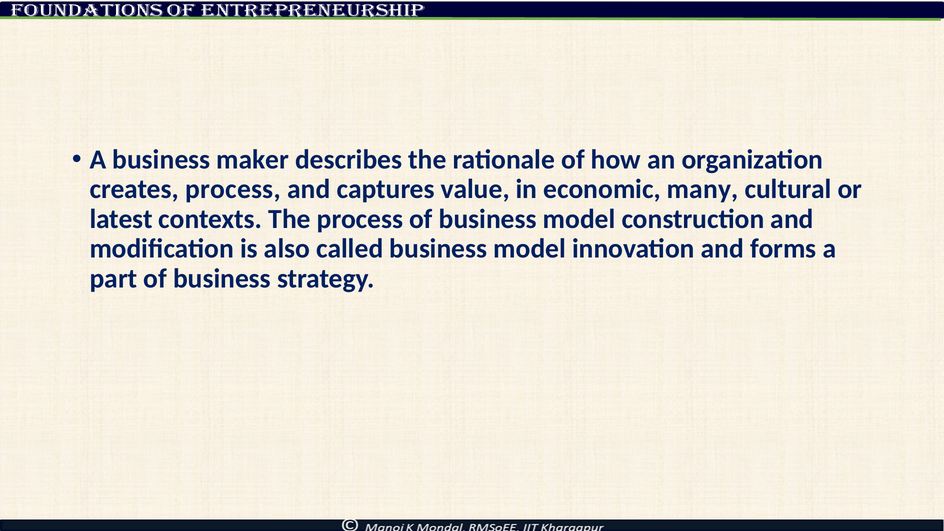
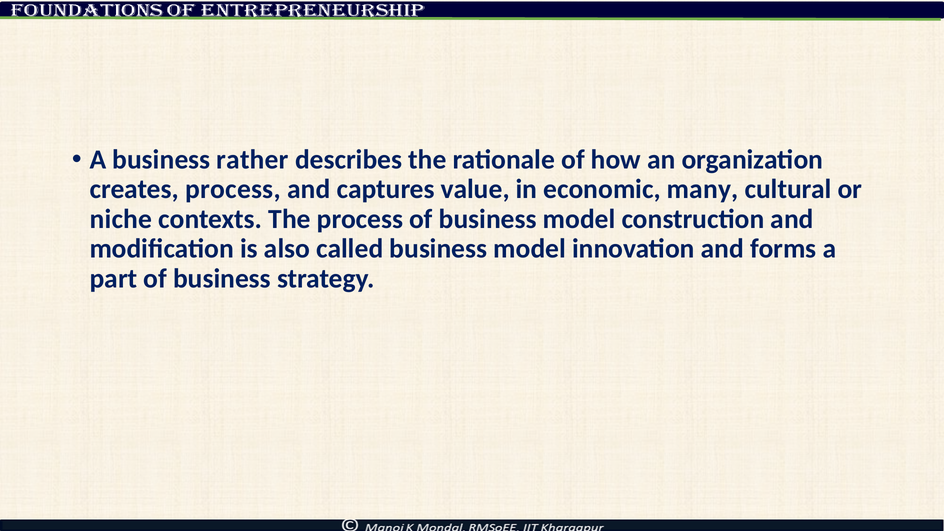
maker: maker -> rather
latest: latest -> niche
